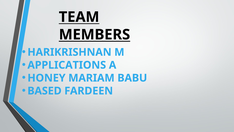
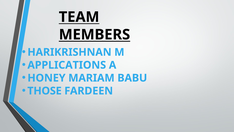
BASED: BASED -> THOSE
